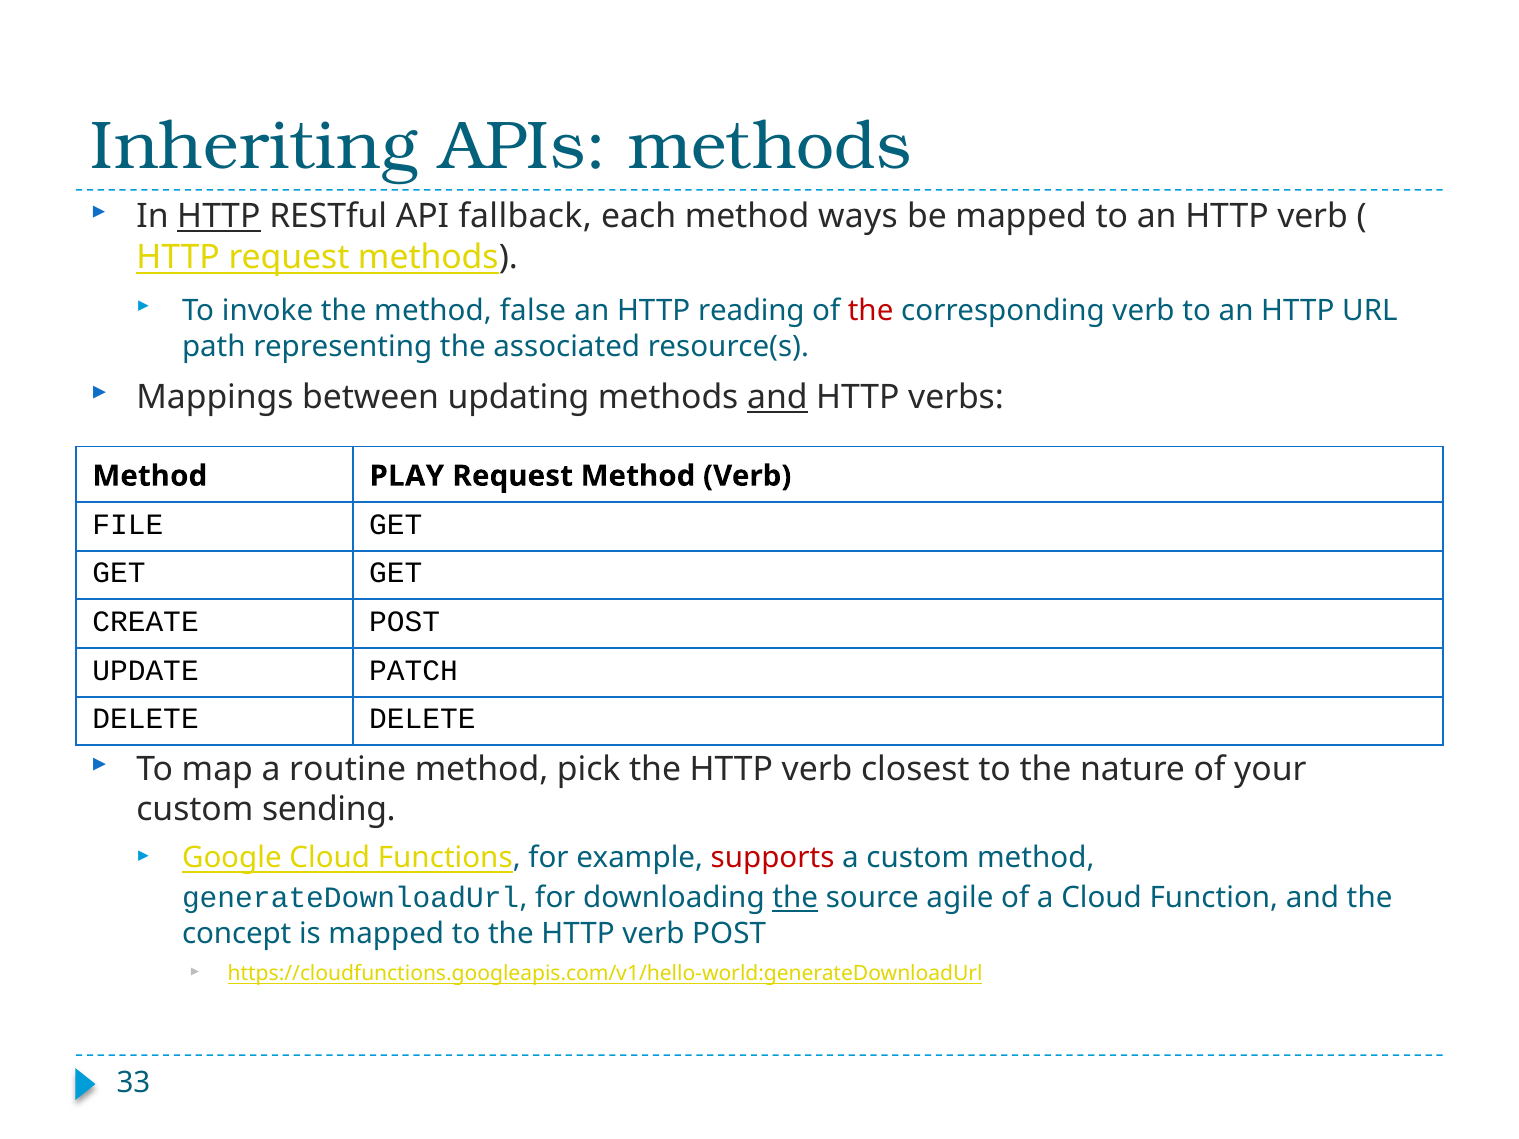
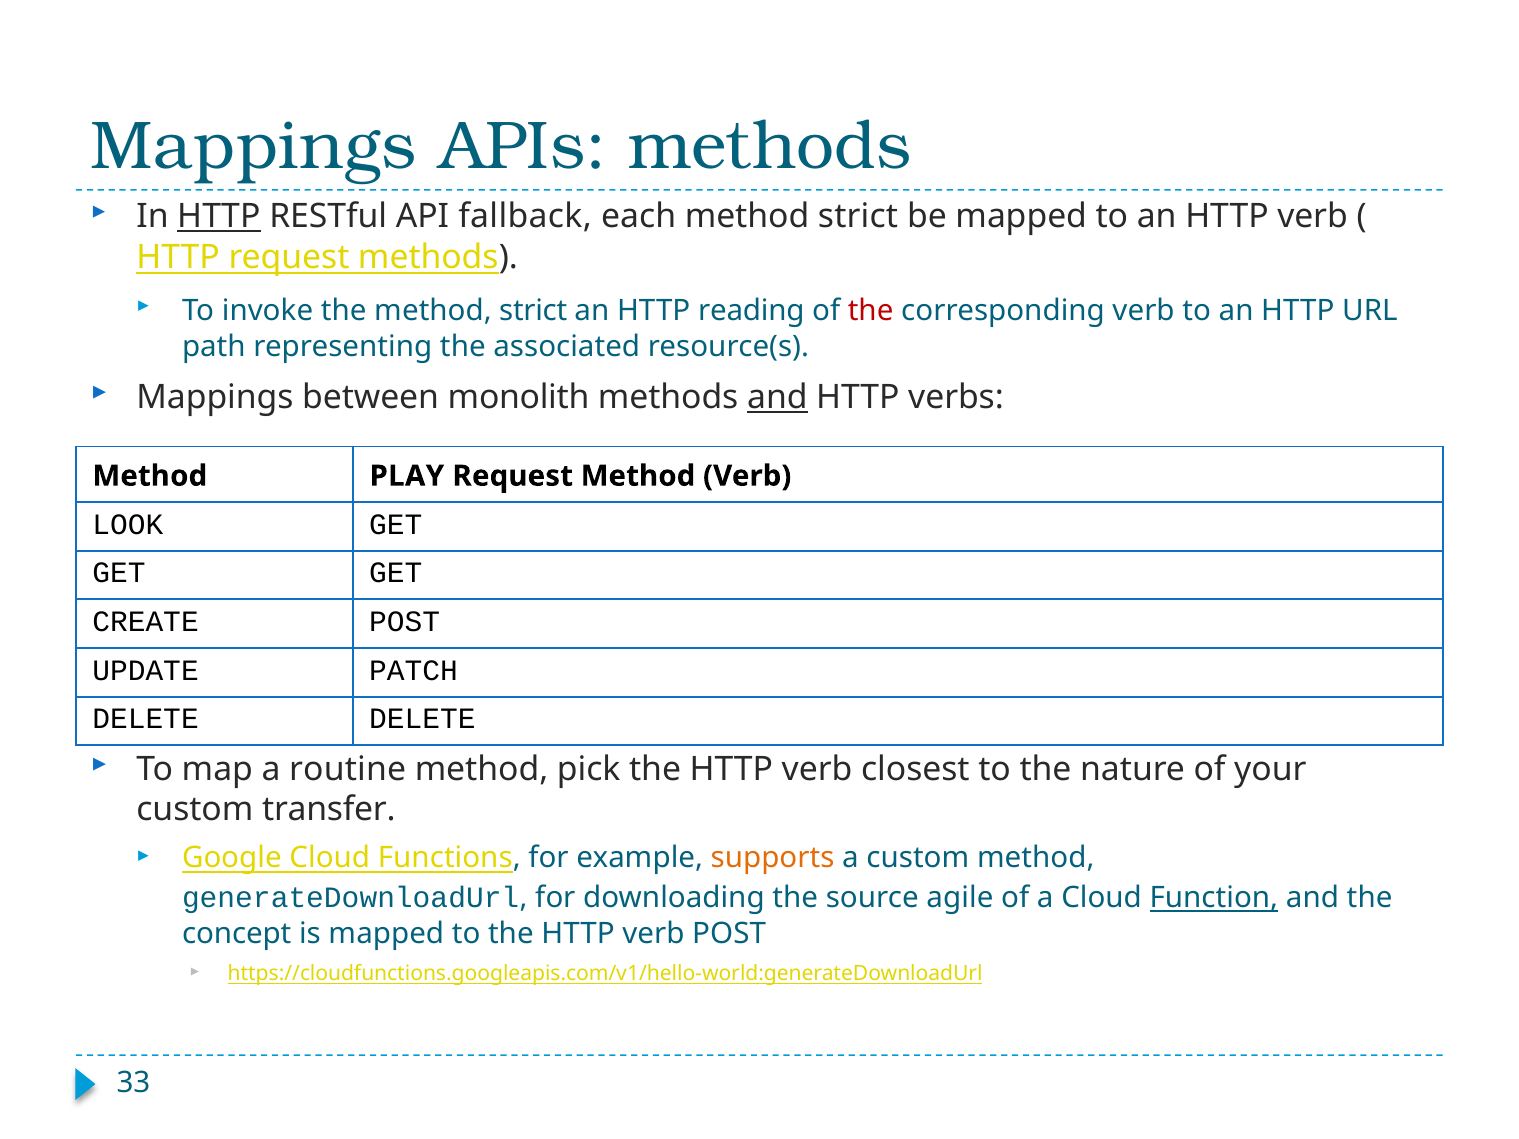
Inheriting at (254, 147): Inheriting -> Mappings
each method ways: ways -> strict
the method false: false -> strict
updating: updating -> monolith
FILE: FILE -> LOOK
sending: sending -> transfer
supports colour: red -> orange
the at (795, 898) underline: present -> none
Function underline: none -> present
